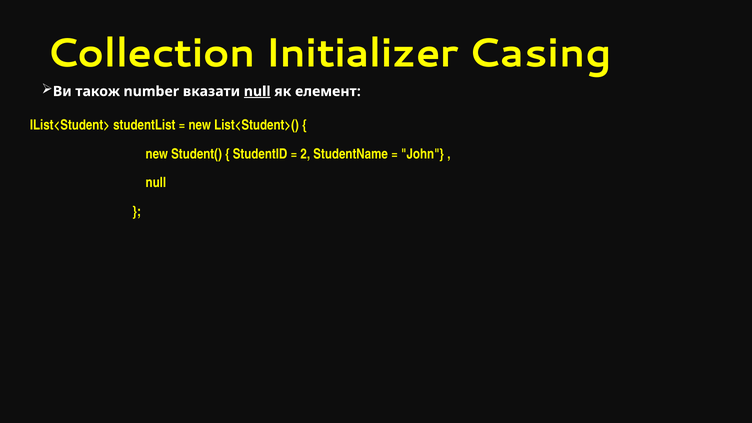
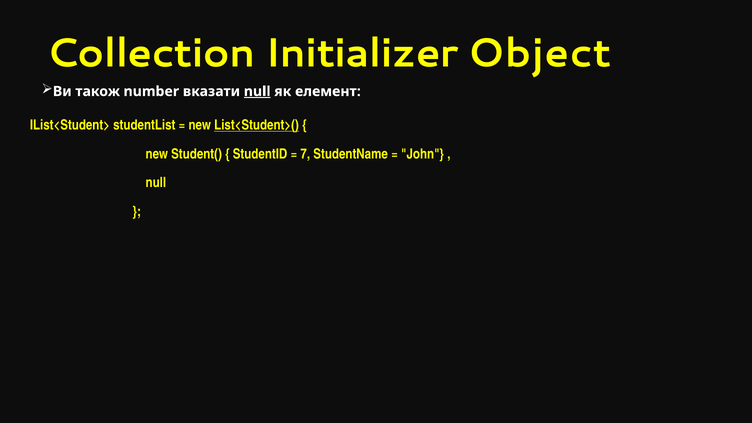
Casing: Casing -> Object
List<Student>( underline: none -> present
2: 2 -> 7
